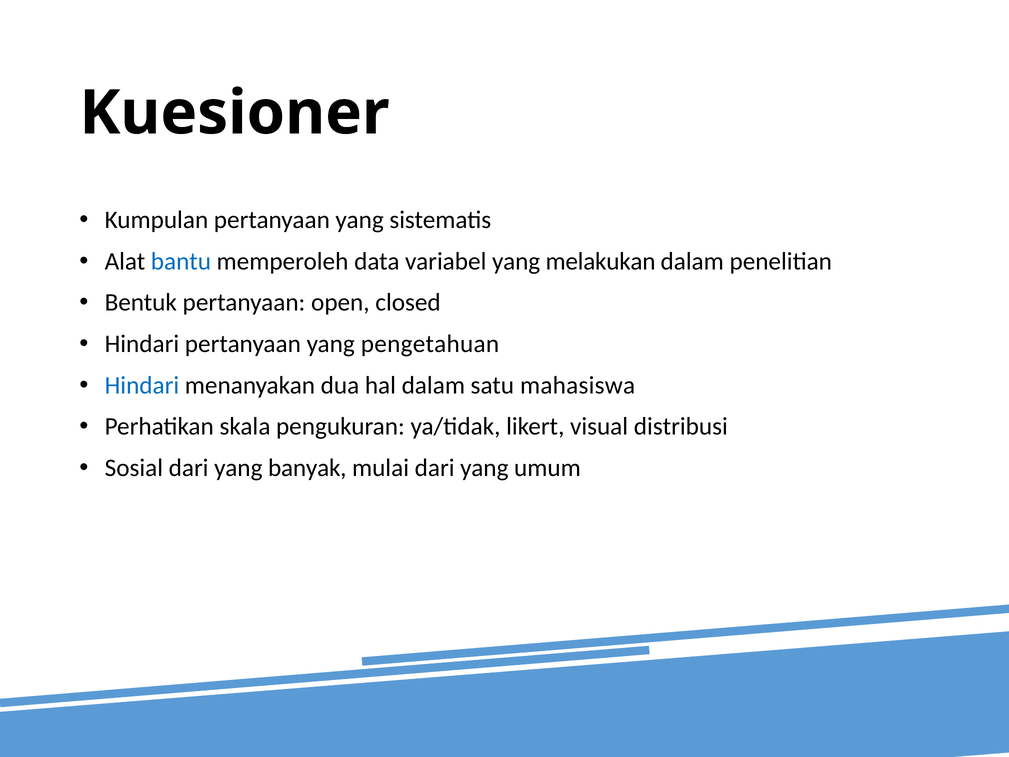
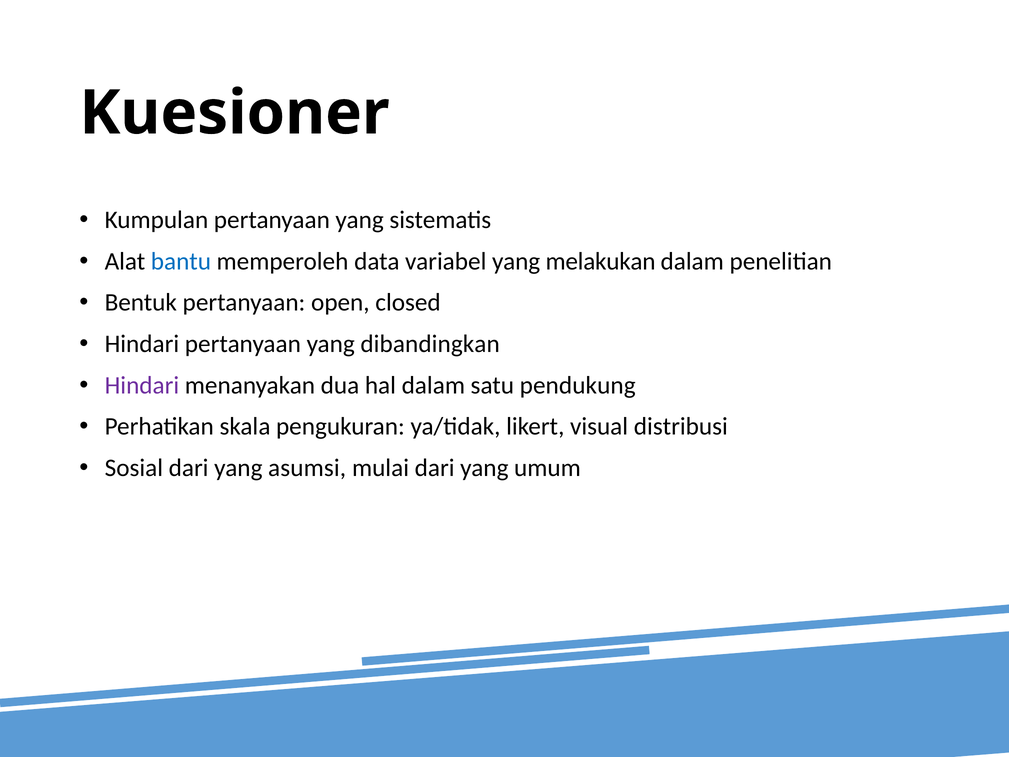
pengetahuan: pengetahuan -> dibandingkan
Hindari at (142, 385) colour: blue -> purple
mahasiswa: mahasiswa -> pendukung
banyak: banyak -> asumsi
